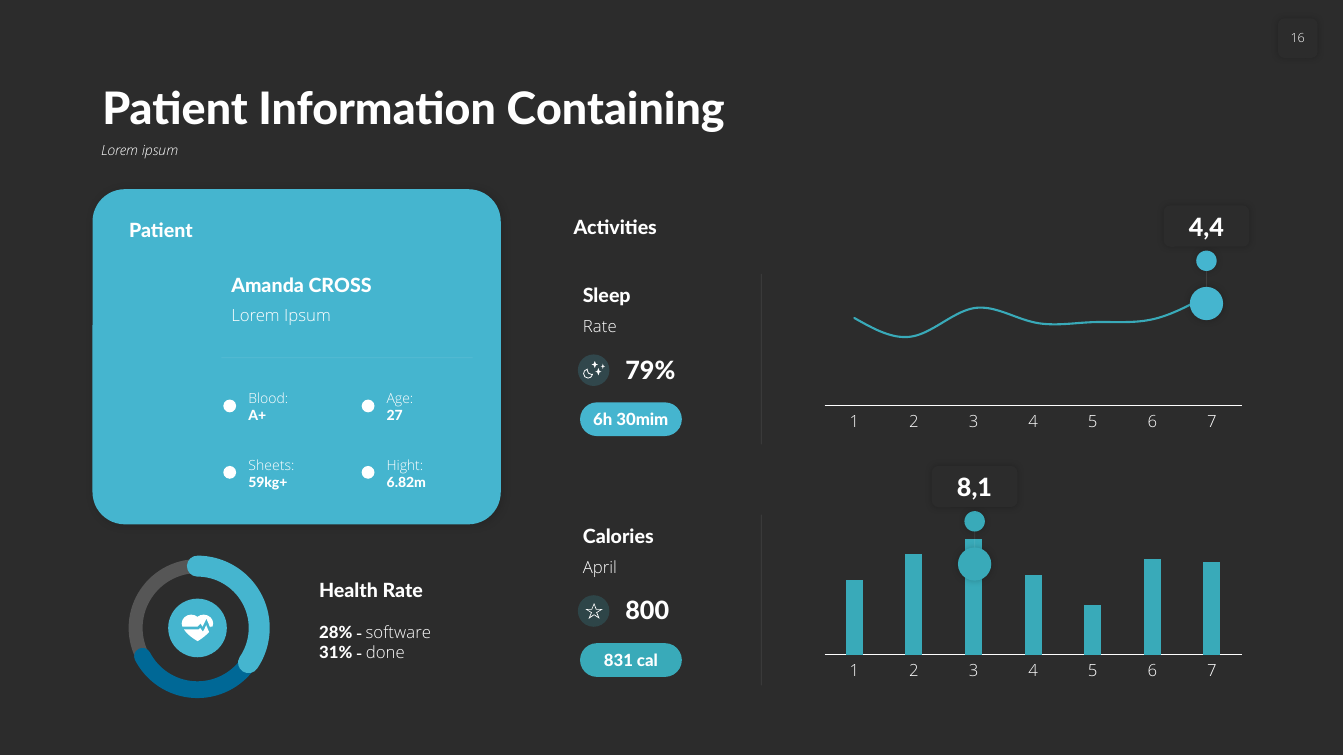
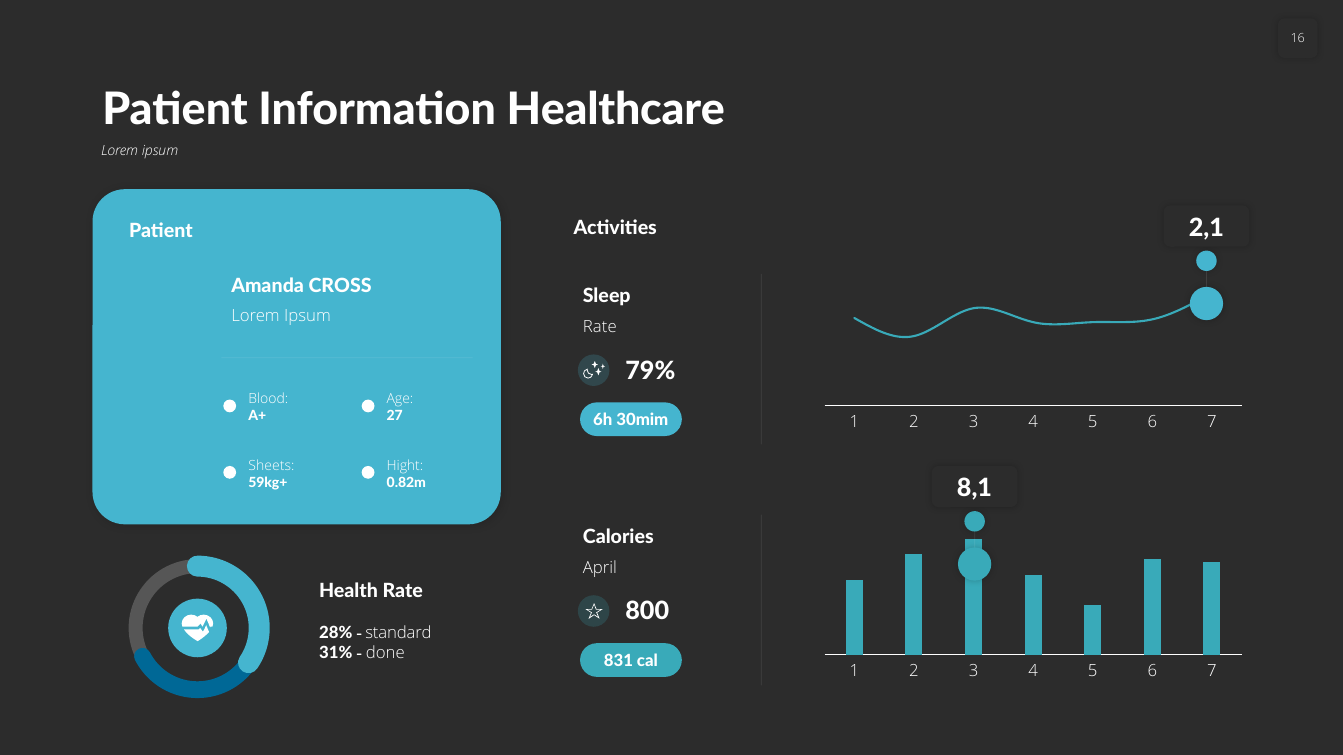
Containing: Containing -> Healthcare
4,4: 4,4 -> 2,1
6.82m: 6.82m -> 0.82m
software: software -> standard
